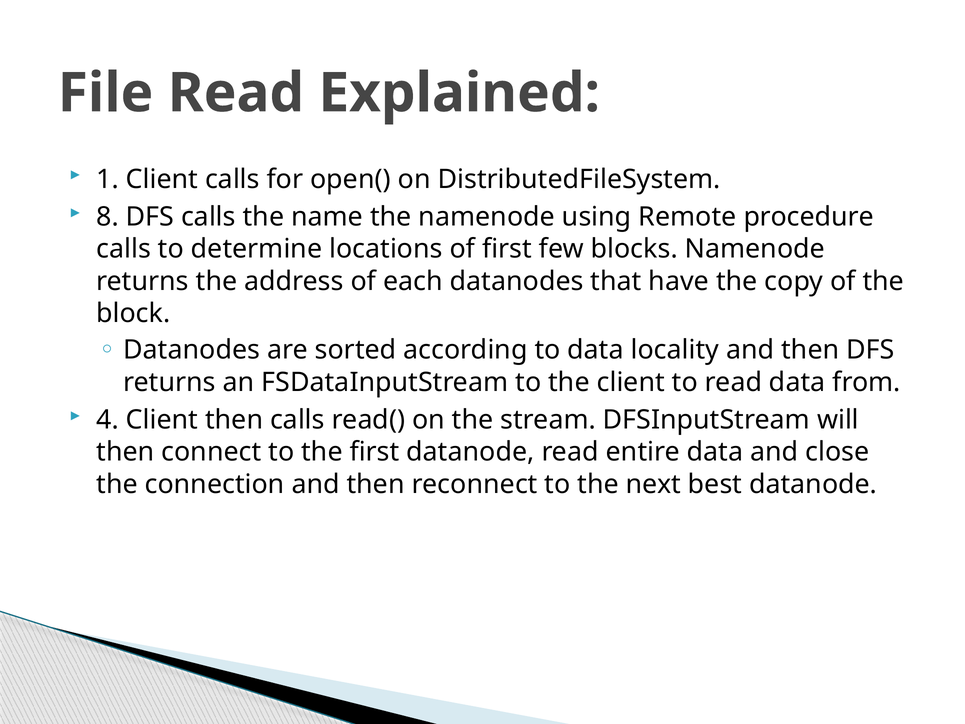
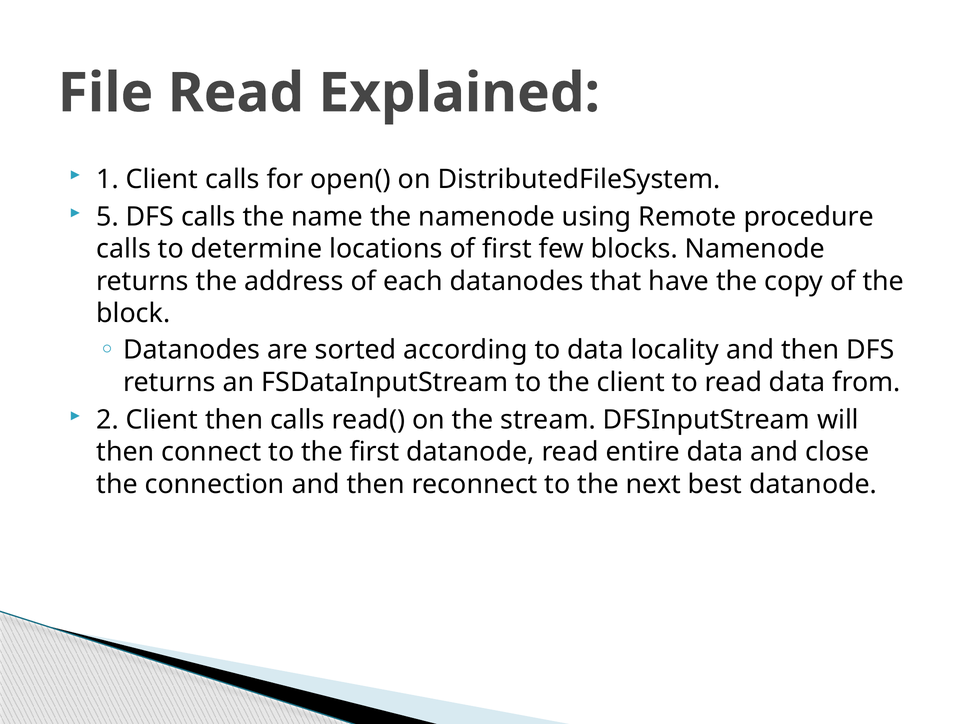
8: 8 -> 5
4: 4 -> 2
